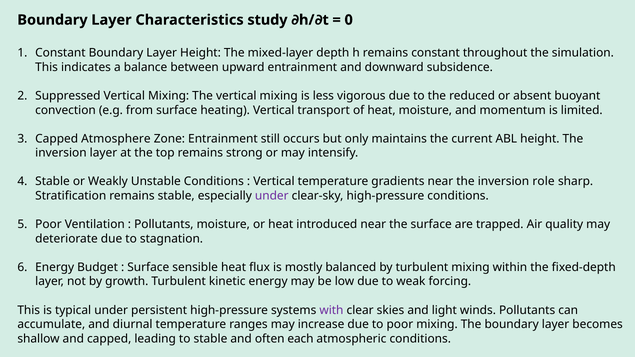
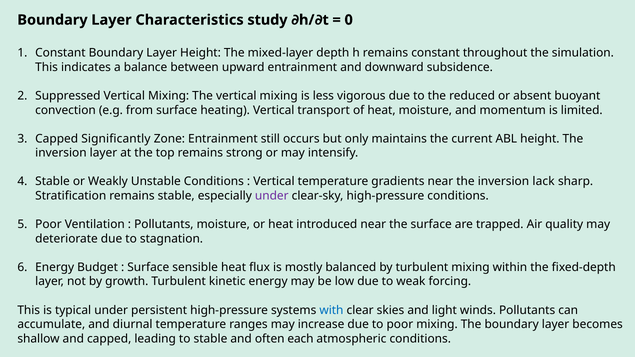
Atmosphere: Atmosphere -> Significantly
role: role -> lack
with colour: purple -> blue
